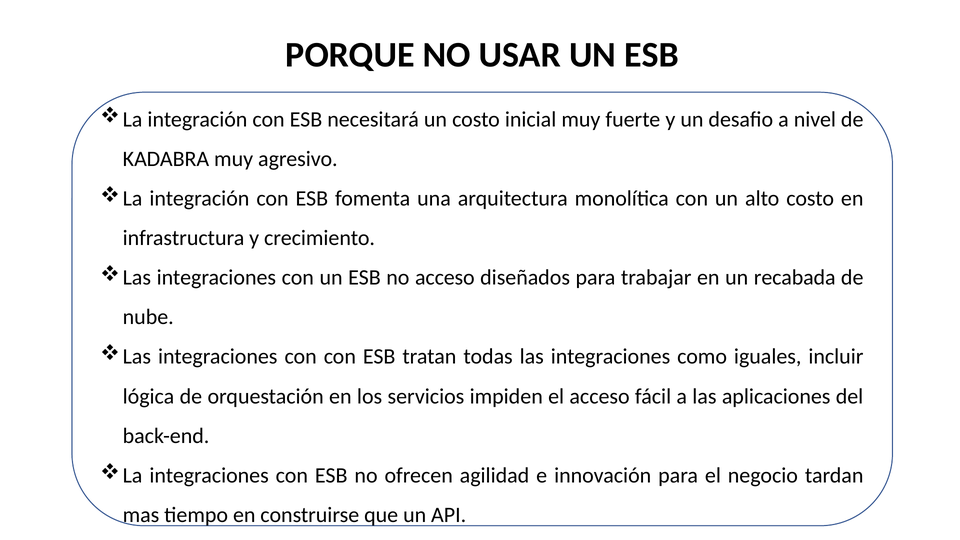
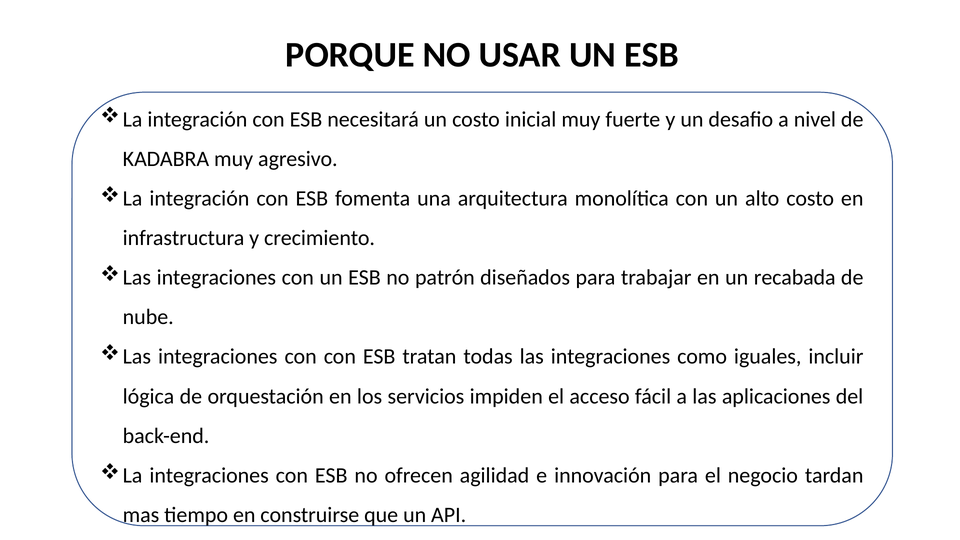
no acceso: acceso -> patrón
